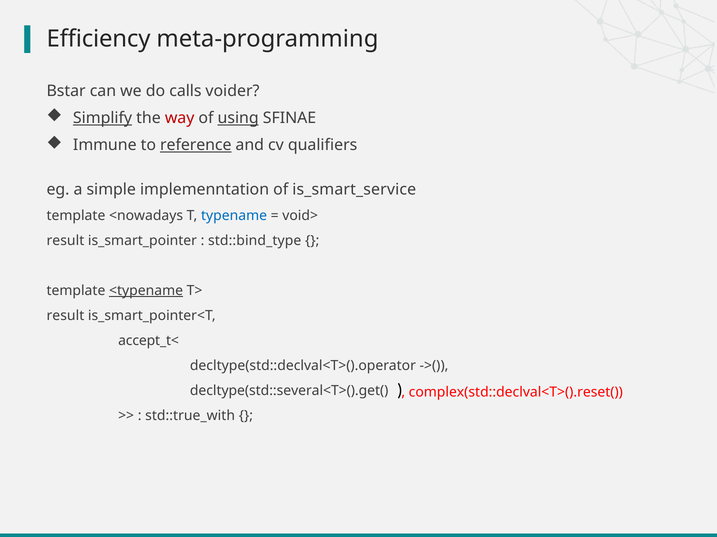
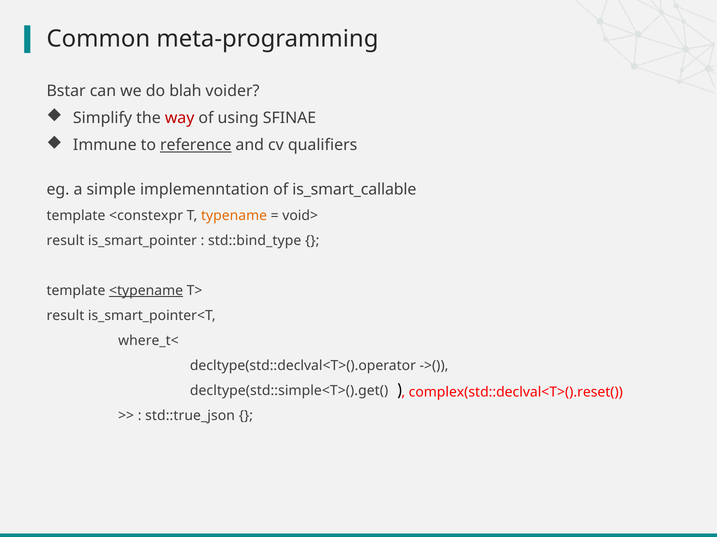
Efficiency: Efficiency -> Common
calls: calls -> blah
Simplify underline: present -> none
using underline: present -> none
is_smart_service: is_smart_service -> is_smart_callable
<nowadays: <nowadays -> <constexpr
typename colour: blue -> orange
accept_t<: accept_t< -> where_t<
decltype(std::several<T>().get(: decltype(std::several<T>().get( -> decltype(std::simple<T>().get(
std::true_with: std::true_with -> std::true_json
